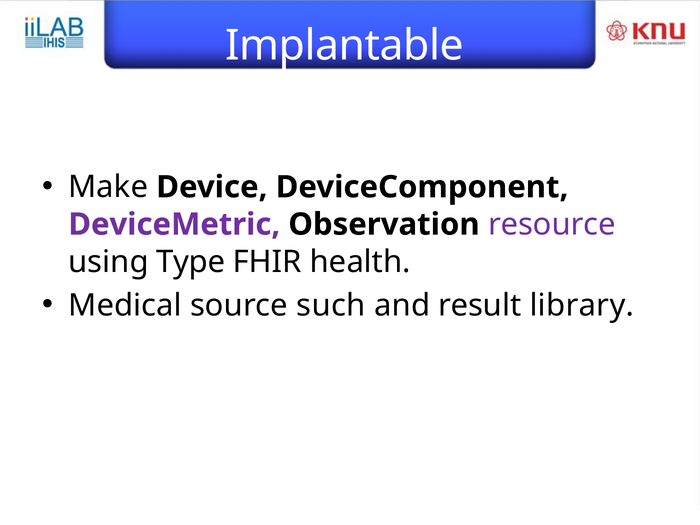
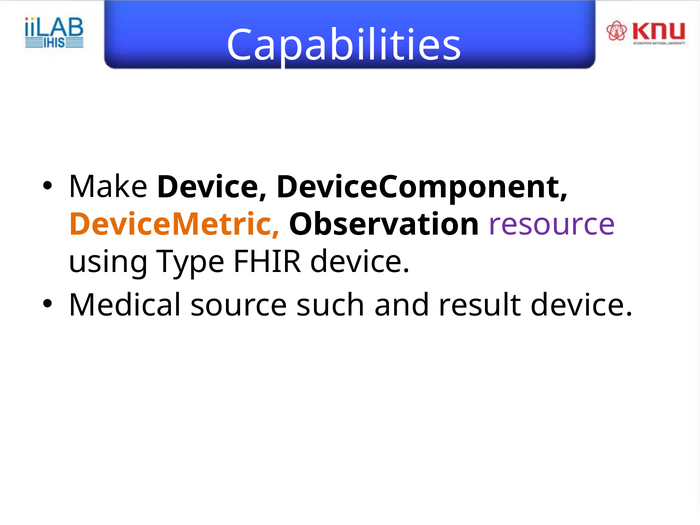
Implantable: Implantable -> Capabilities
DeviceMetric colour: purple -> orange
FHIR health: health -> device
result library: library -> device
